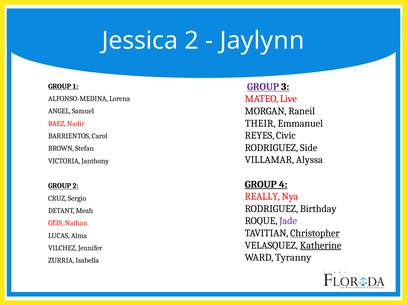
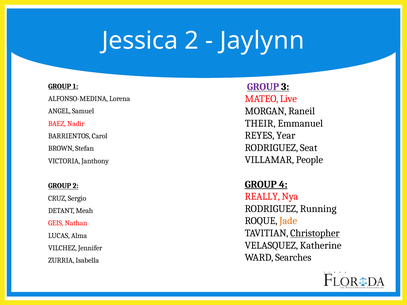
Civic: Civic -> Year
Side: Side -> Seat
Alyssa: Alyssa -> People
Birthday: Birthday -> Running
Jade colour: purple -> orange
Katherine underline: present -> none
Tyranny: Tyranny -> Searches
